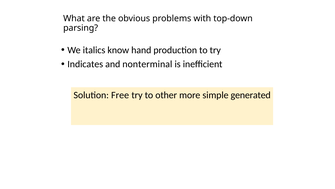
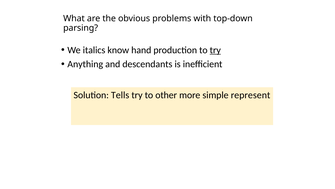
try at (215, 50) underline: none -> present
Indicates: Indicates -> Anything
nonterminal: nonterminal -> descendants
Free: Free -> Tells
generated: generated -> represent
